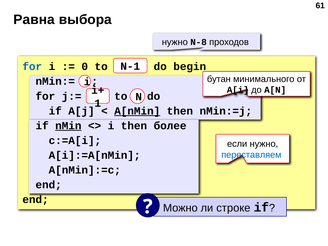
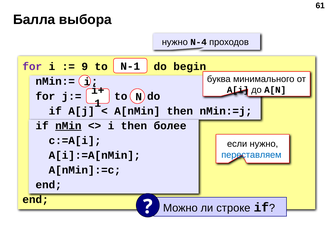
Равна: Равна -> Балла
N-8: N-8 -> N-4
for at (32, 67) colour: blue -> purple
0: 0 -> 9
бутан: бутан -> буква
A[nMin underline: present -> none
